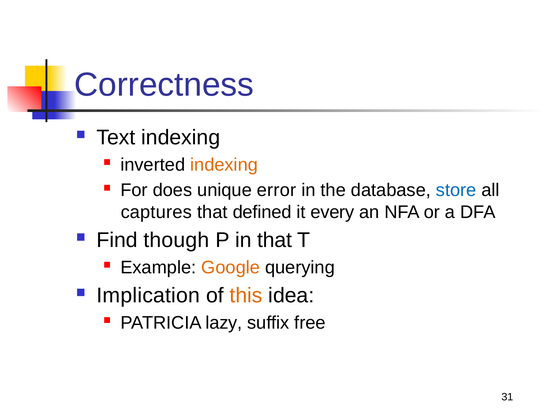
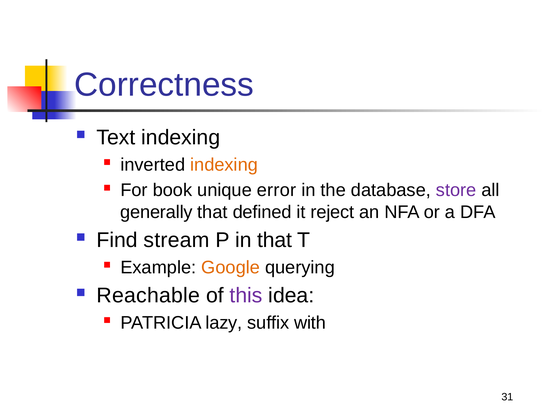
does: does -> book
store colour: blue -> purple
captures: captures -> generally
every: every -> reject
though: though -> stream
Implication: Implication -> Reachable
this colour: orange -> purple
free: free -> with
